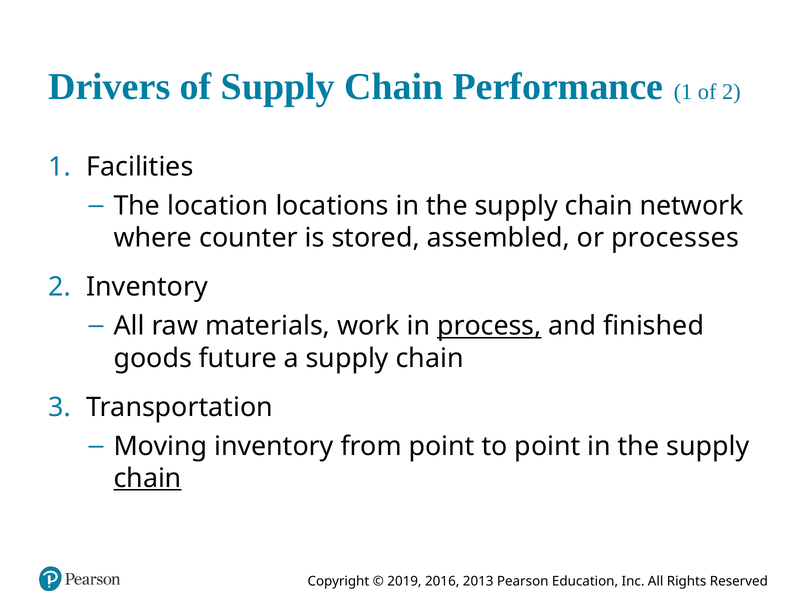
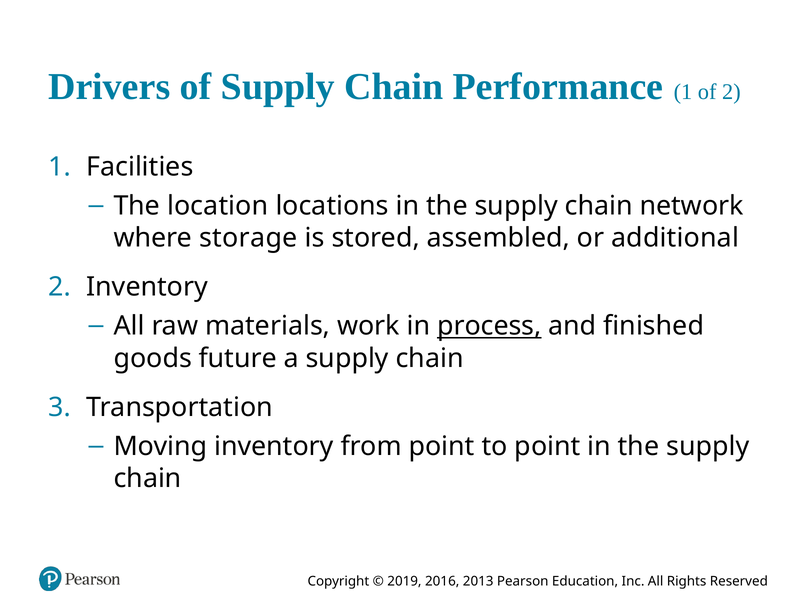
counter: counter -> storage
processes: processes -> additional
chain at (148, 478) underline: present -> none
